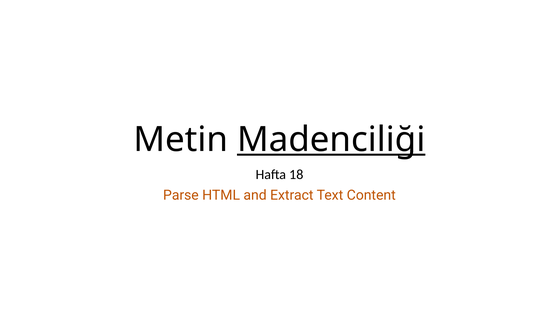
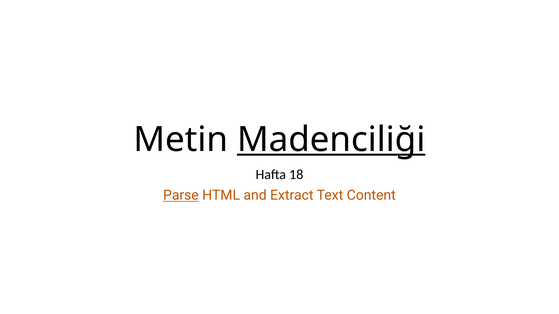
Parse underline: none -> present
